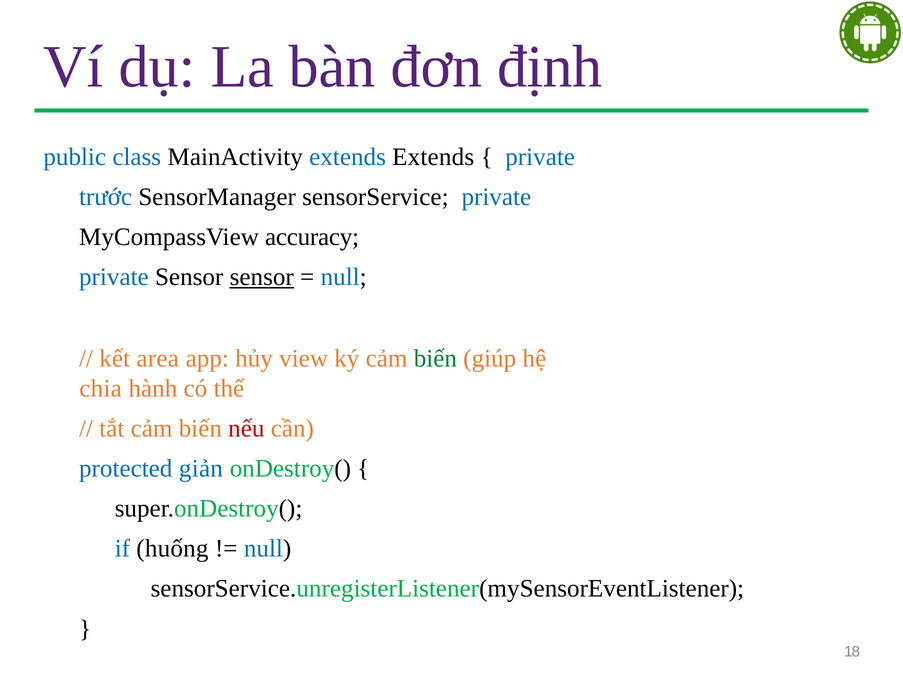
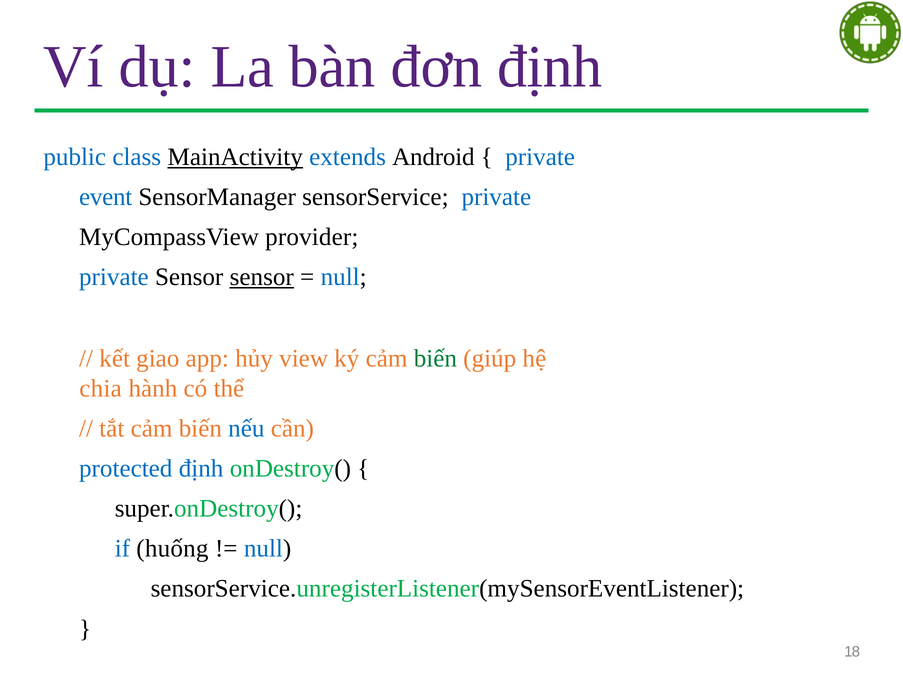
MainActivity underline: none -> present
extends Extends: Extends -> Android
trước: trước -> event
accuracy: accuracy -> provider
area: area -> giao
nếu colour: red -> blue
protected giản: giản -> định
